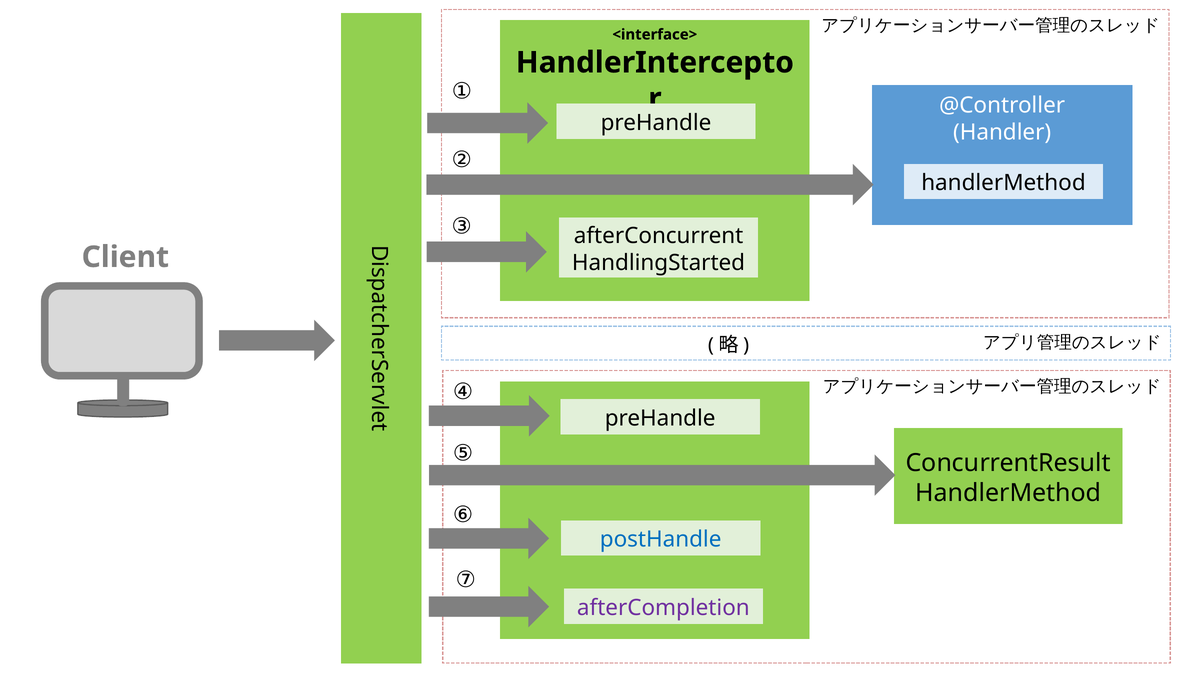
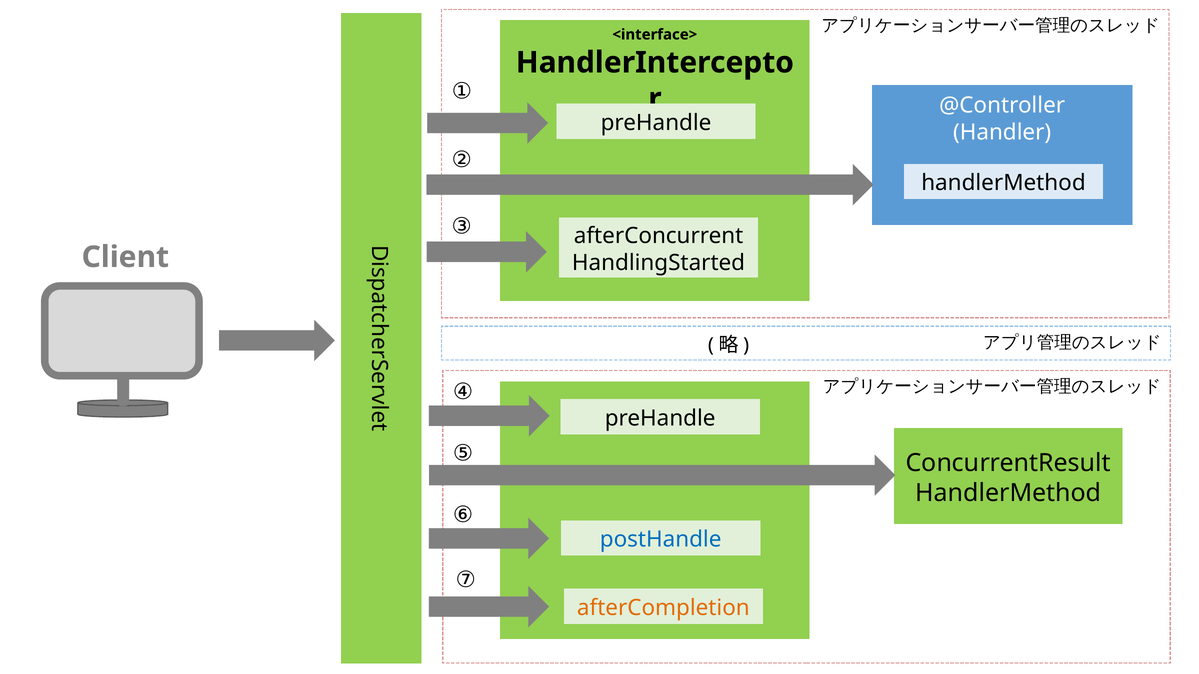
afterCompletion colour: purple -> orange
